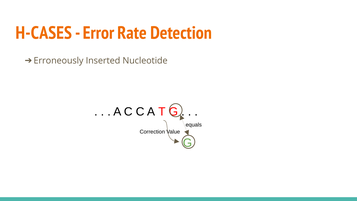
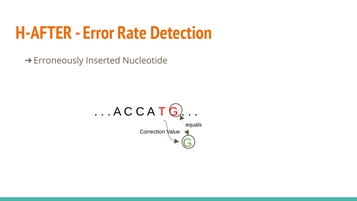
H-CASES: H-CASES -> H-AFTER
